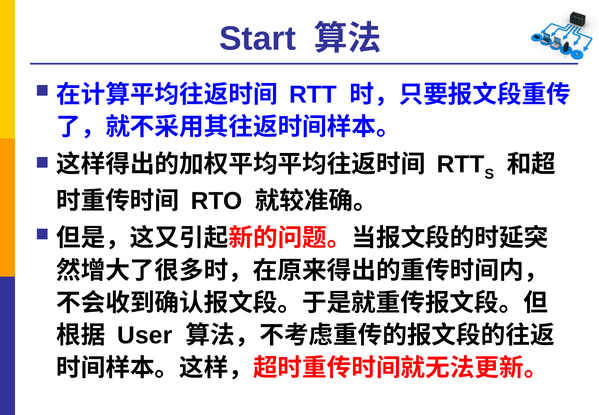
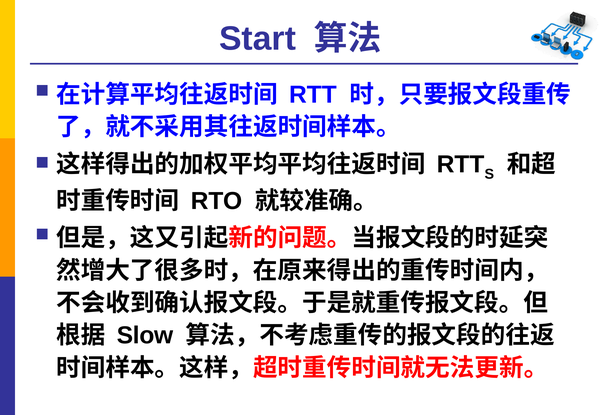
User: User -> Slow
